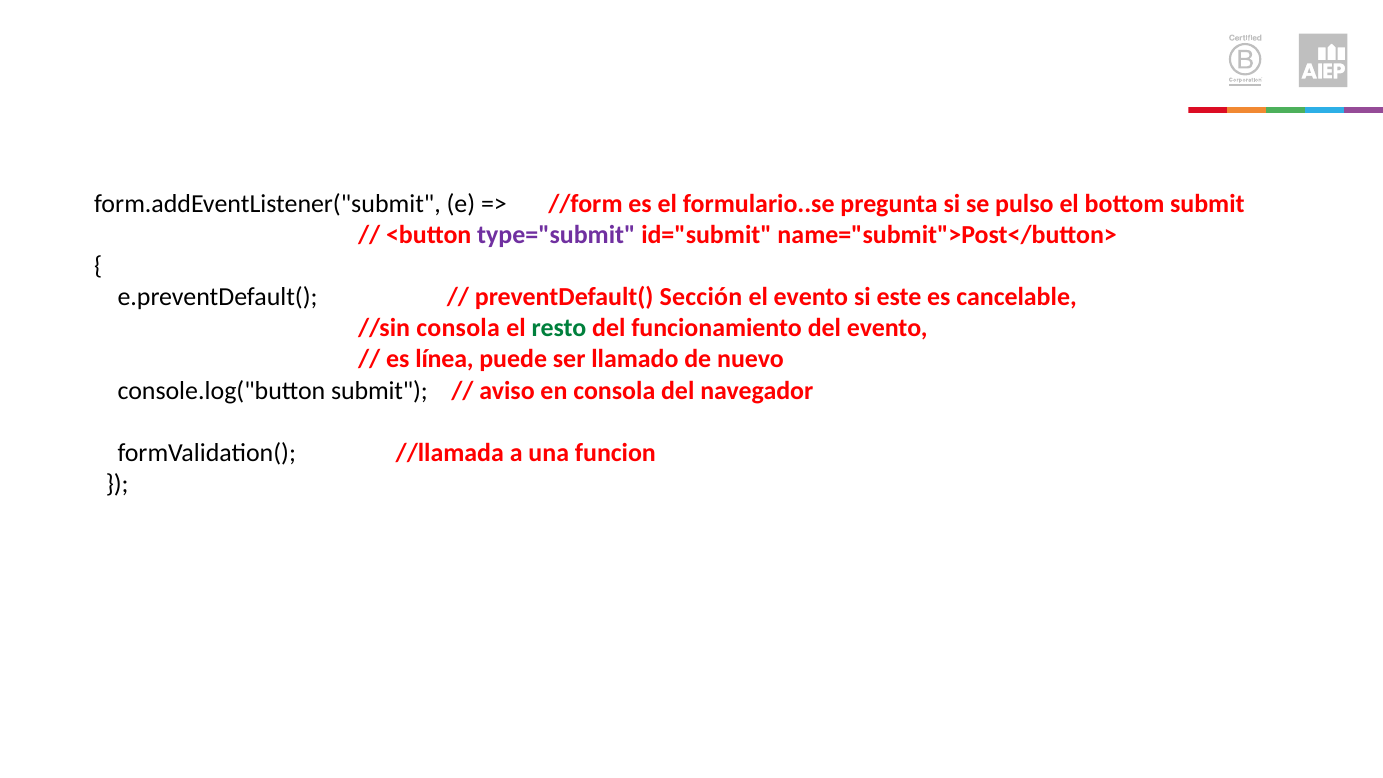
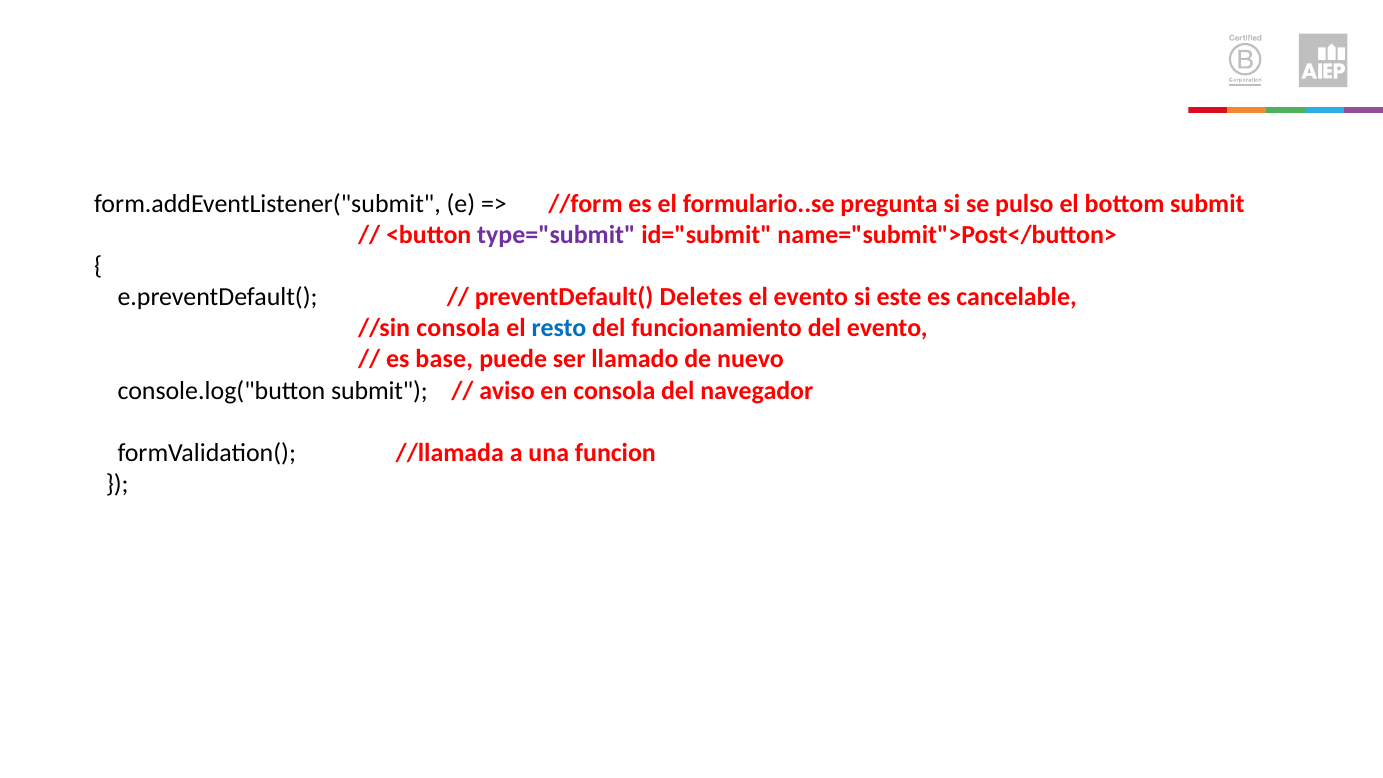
Sección: Sección -> Deletes
resto colour: green -> blue
línea: línea -> base
